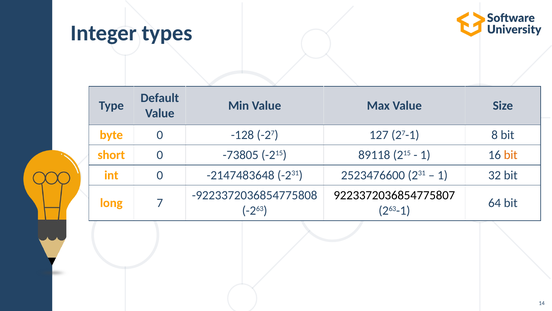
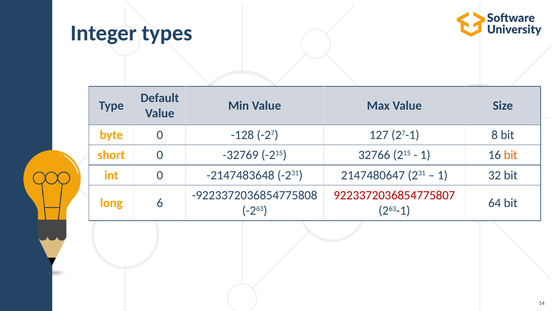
-73805: -73805 -> -32769
89118: 89118 -> 32766
2523476600: 2523476600 -> 2147480647
9223372036854775807 colour: black -> red
7: 7 -> 6
